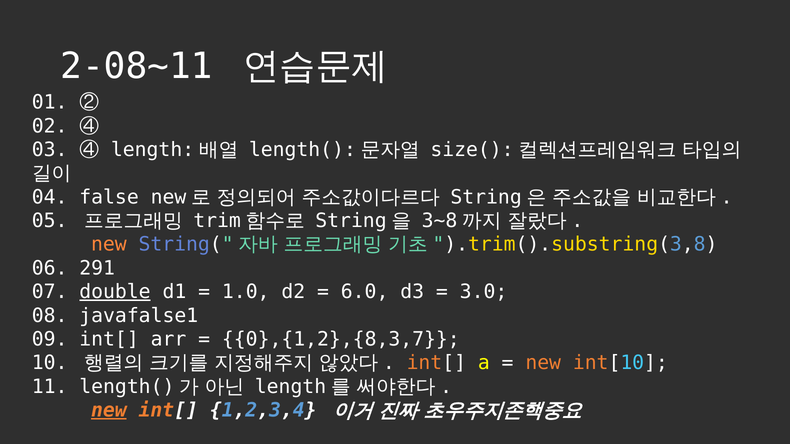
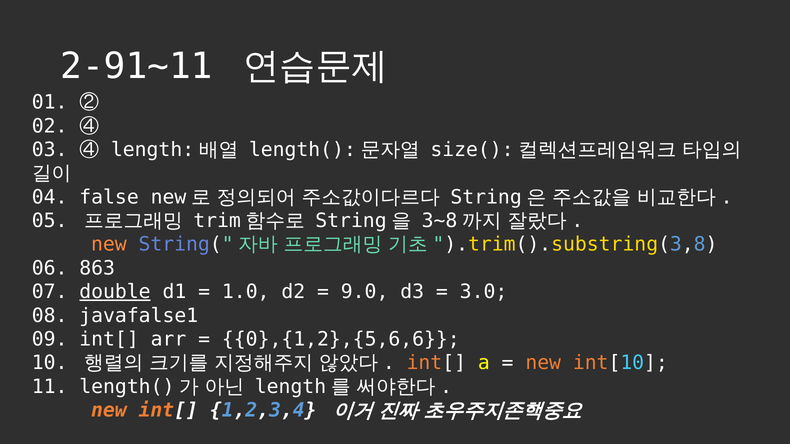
2-08~11: 2-08~11 -> 2-91~11
291: 291 -> 863
6.0: 6.0 -> 9.0
0},{1,2},{8,3,7: 0},{1,2},{8,3,7 -> 0},{1,2},{5,6,6
new at (109, 411) underline: present -> none
